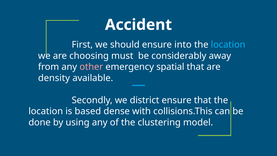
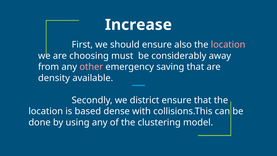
Accident: Accident -> Increase
into: into -> also
location at (228, 45) colour: light blue -> pink
spatial: spatial -> saving
